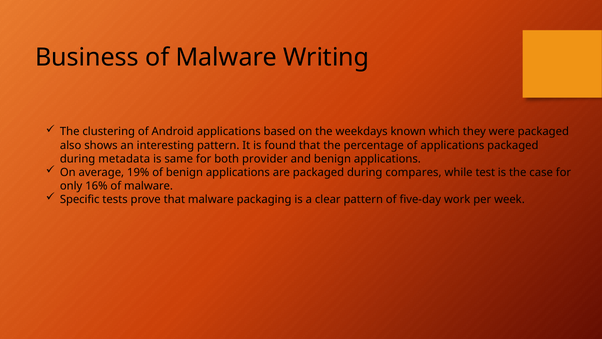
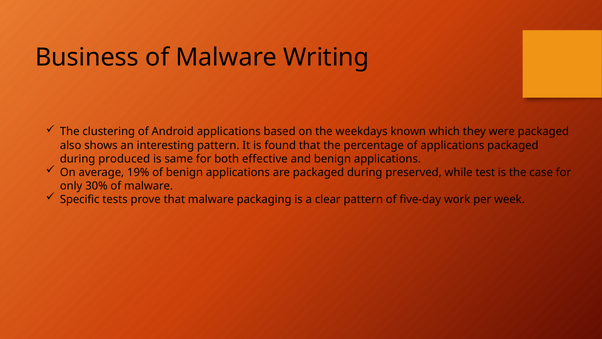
metadata: metadata -> produced
provider: provider -> effective
compares: compares -> preserved
16%: 16% -> 30%
